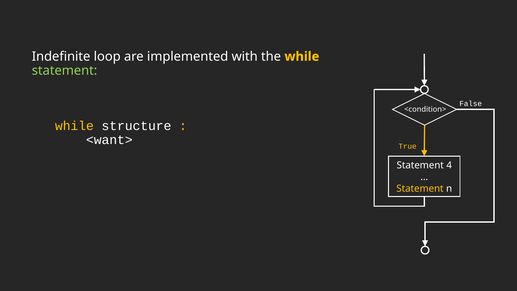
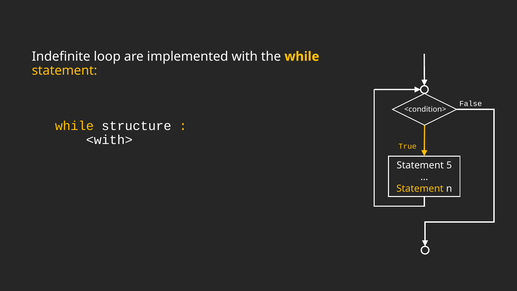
statement at (65, 70) colour: light green -> yellow
<want>: <want> -> <with>
4: 4 -> 5
